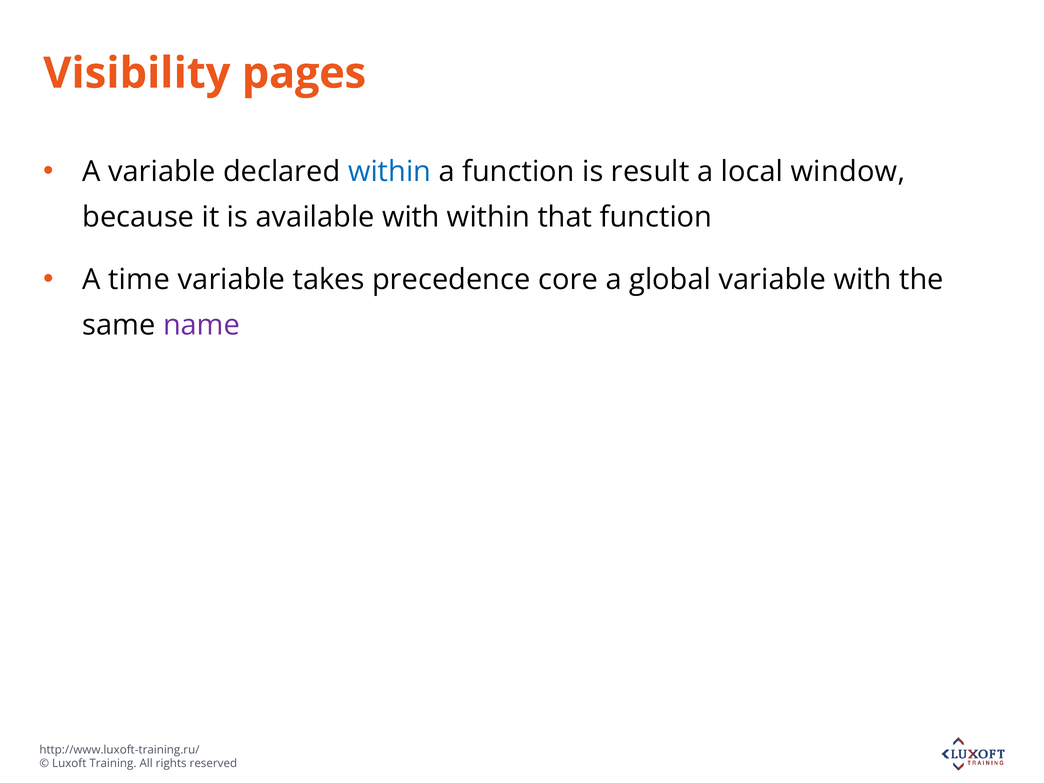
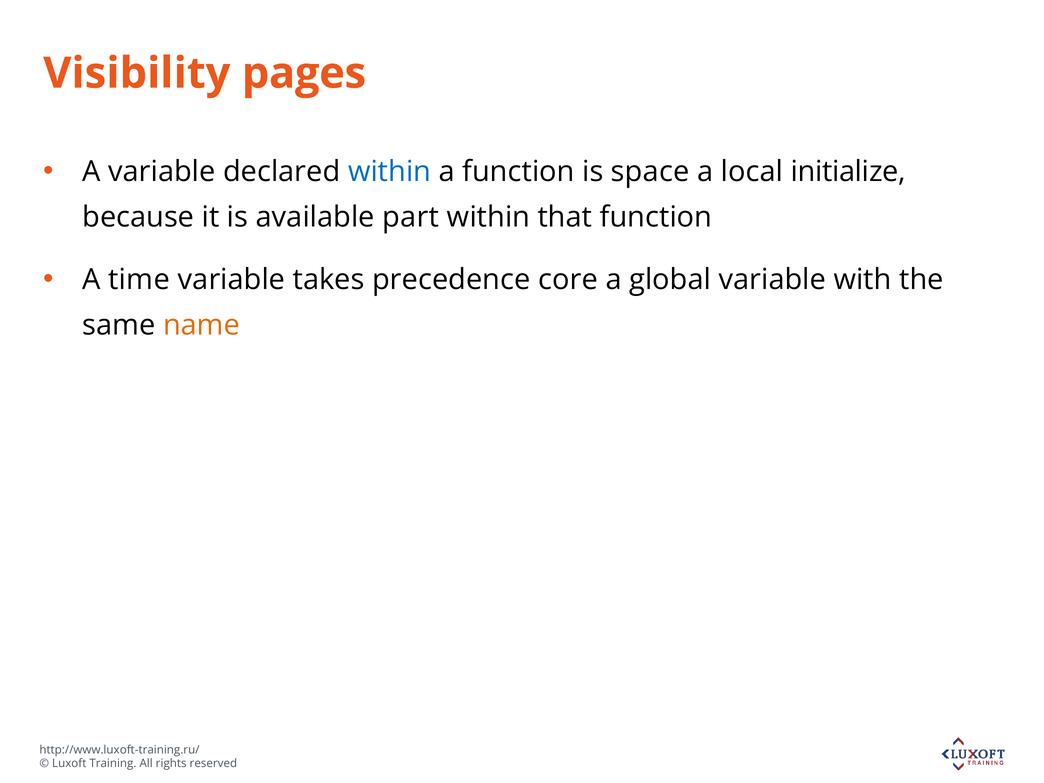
result: result -> space
window: window -> initialize
available with: with -> part
name colour: purple -> orange
